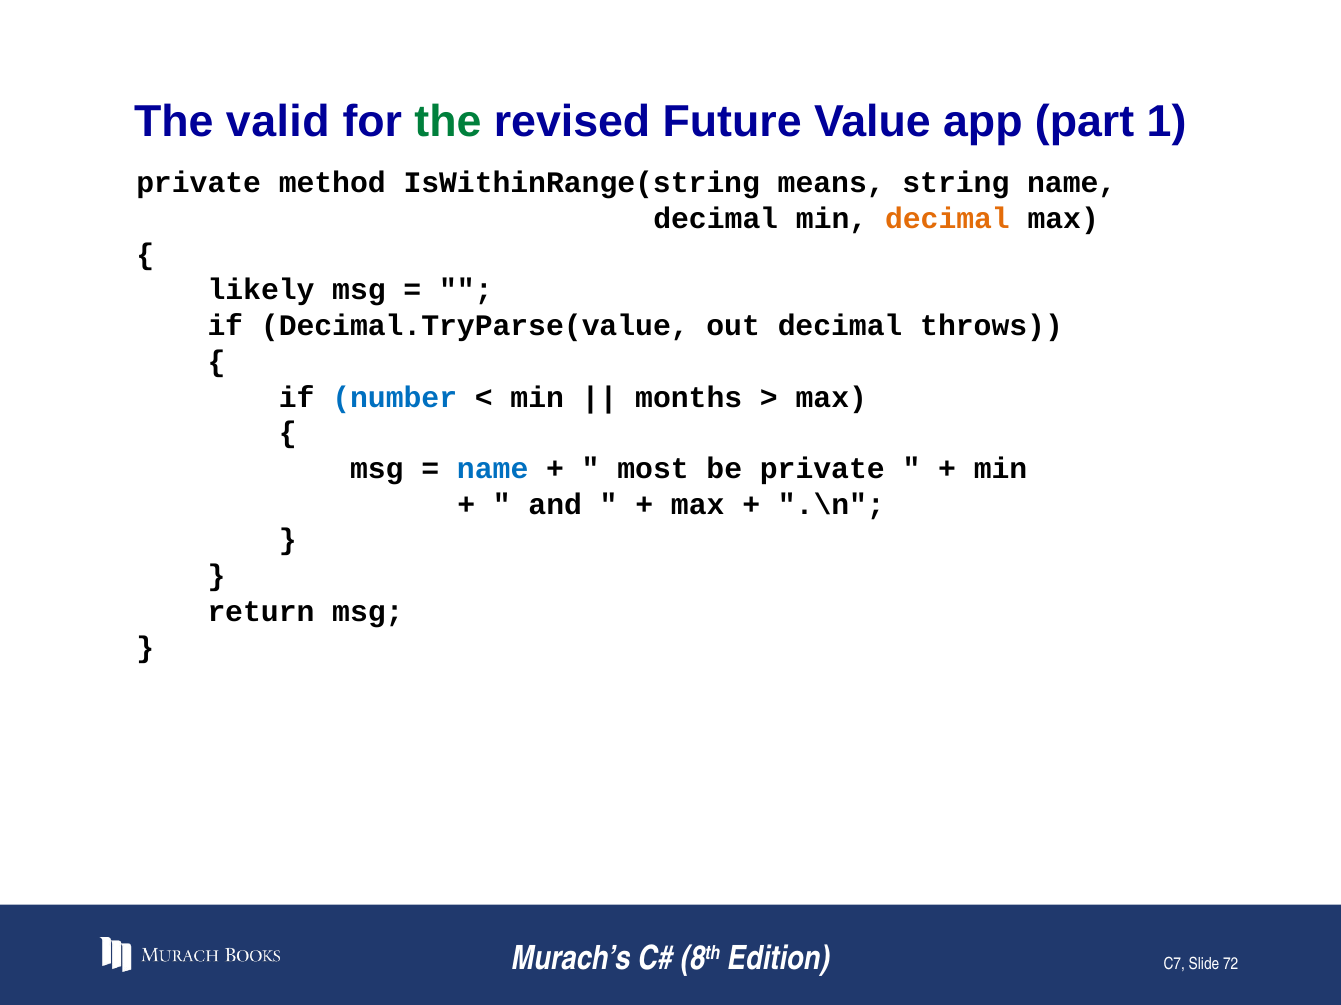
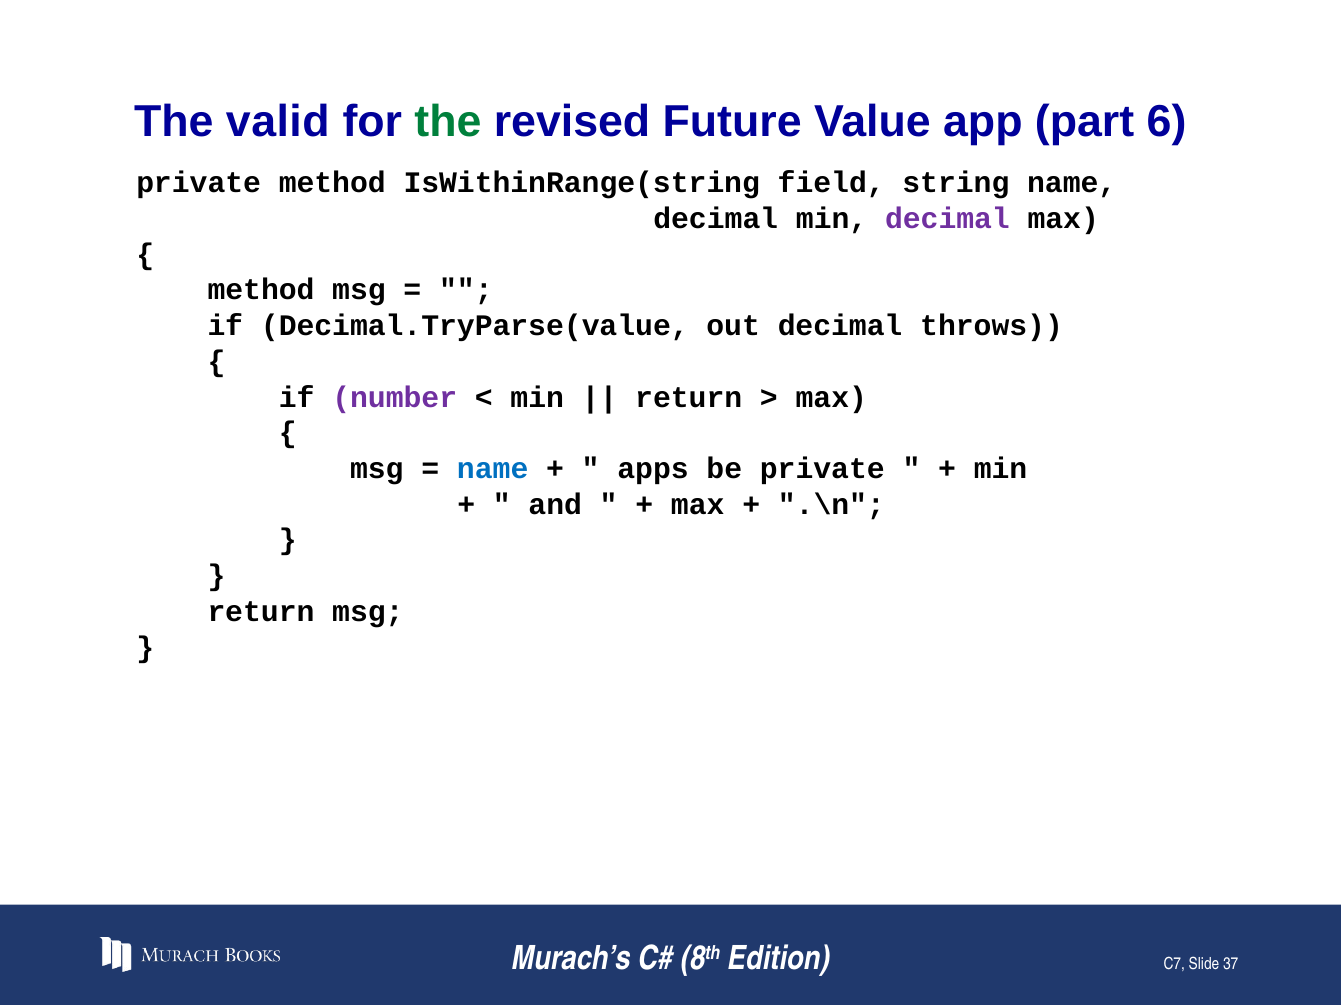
1: 1 -> 6
means: means -> field
decimal at (947, 219) colour: orange -> purple
likely at (261, 290): likely -> method
number colour: blue -> purple
months at (689, 398): months -> return
most: most -> apps
72: 72 -> 37
